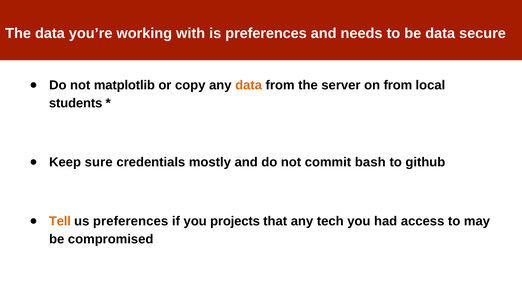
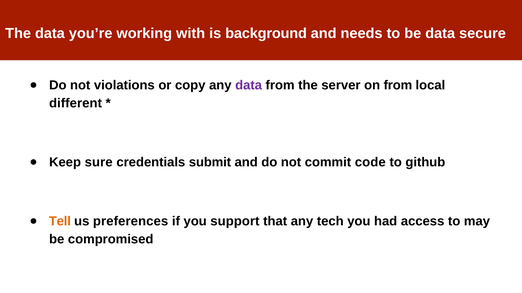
is preferences: preferences -> background
matplotlib: matplotlib -> violations
data at (249, 85) colour: orange -> purple
students: students -> different
mostly: mostly -> submit
bash: bash -> code
projects: projects -> support
